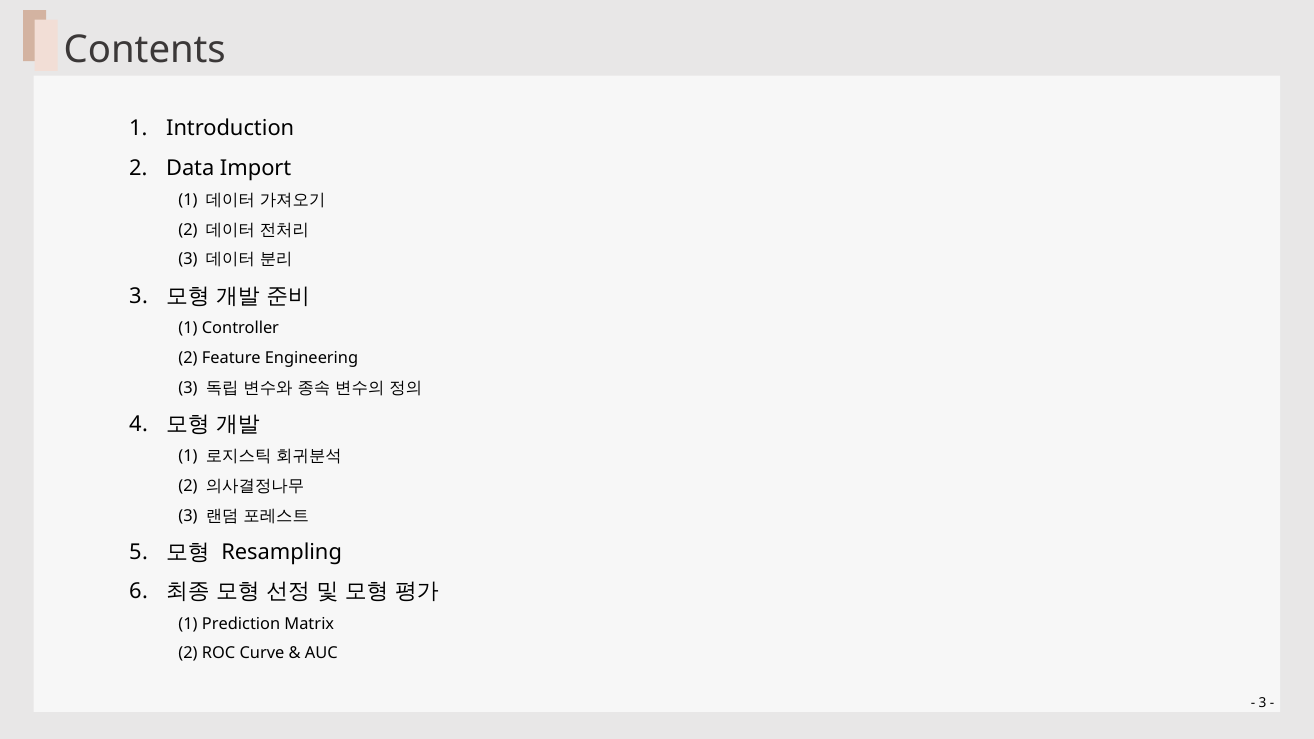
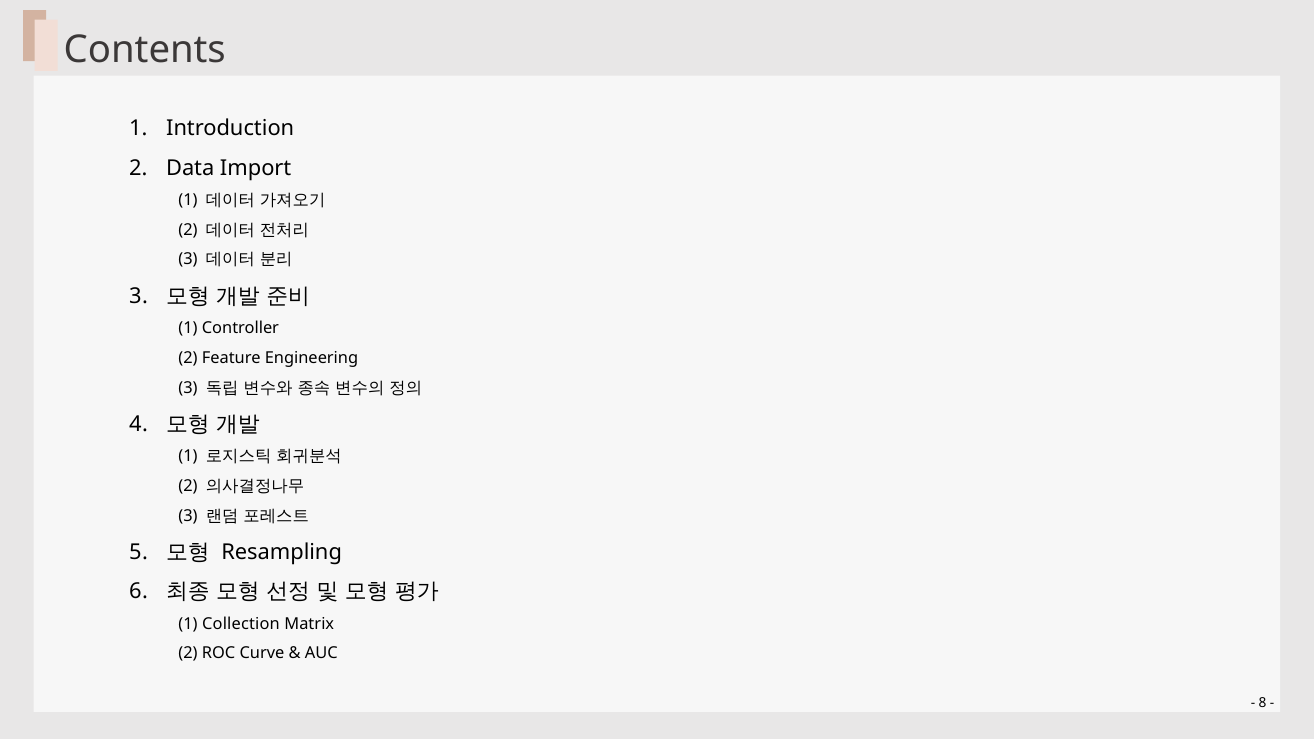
Prediction: Prediction -> Collection
3 at (1263, 703): 3 -> 8
